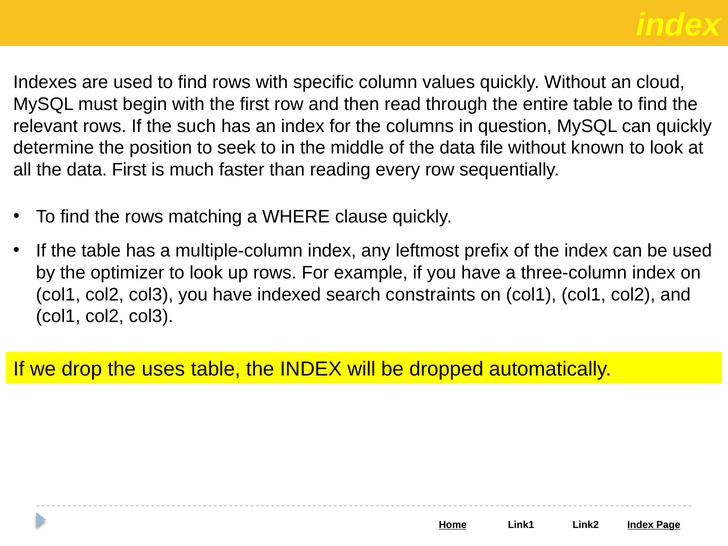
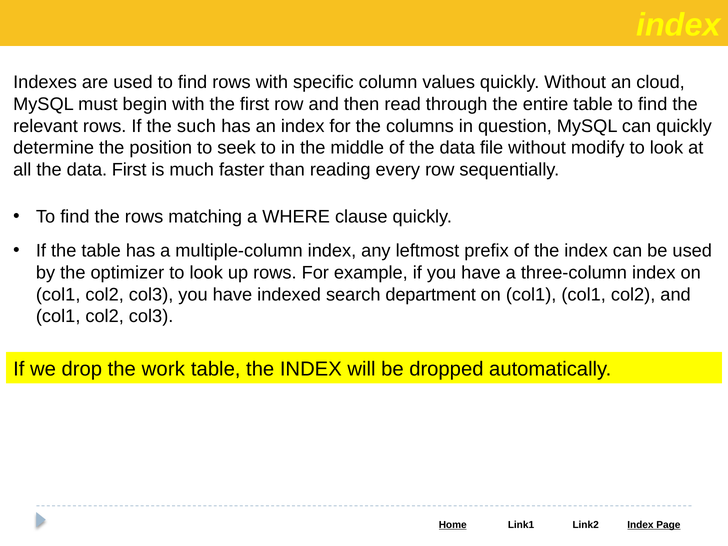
known: known -> modify
constraints: constraints -> department
uses: uses -> work
